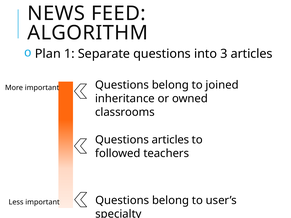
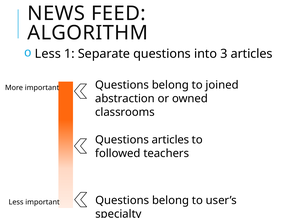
Plan at (48, 54): Plan -> Less
inheritance: inheritance -> abstraction
